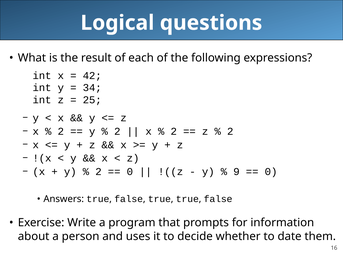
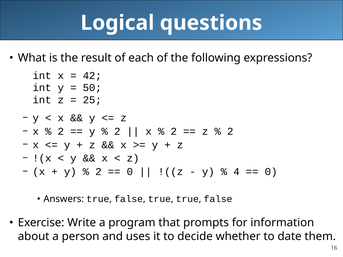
34: 34 -> 50
9: 9 -> 4
